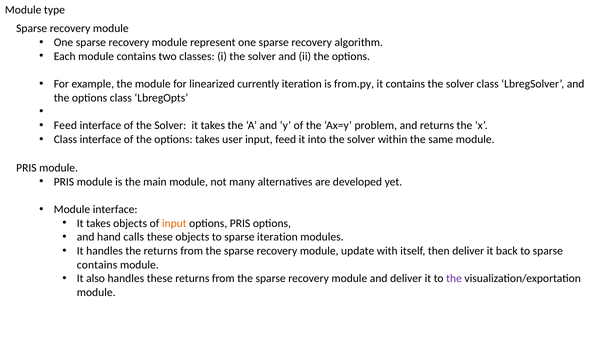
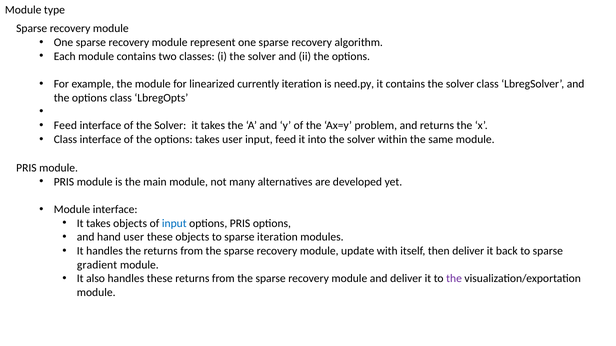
from.py: from.py -> need.py
input at (174, 224) colour: orange -> blue
hand calls: calls -> user
contains at (97, 265): contains -> gradient
